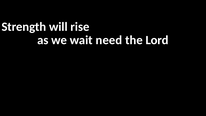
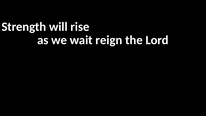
need: need -> reign
